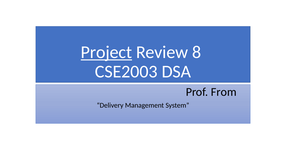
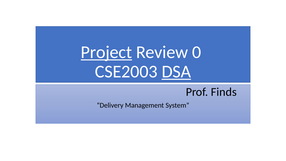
8: 8 -> 0
DSA underline: none -> present
From: From -> Finds
